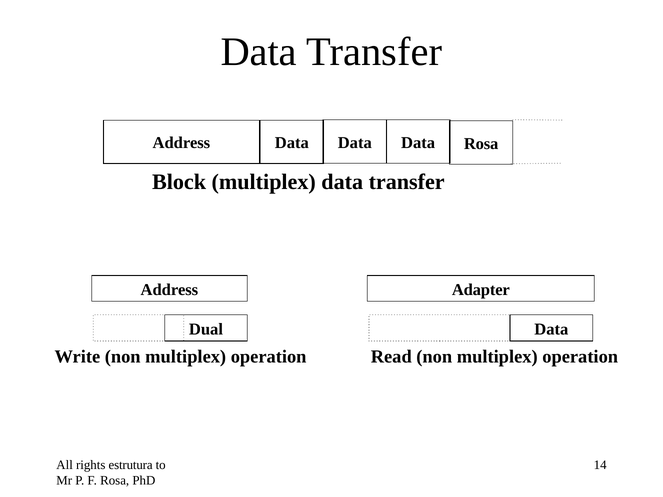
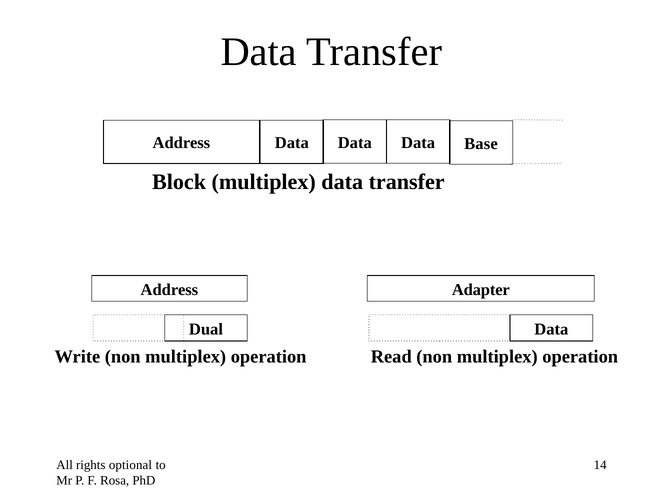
Data Rosa: Rosa -> Base
estrutura: estrutura -> optional
